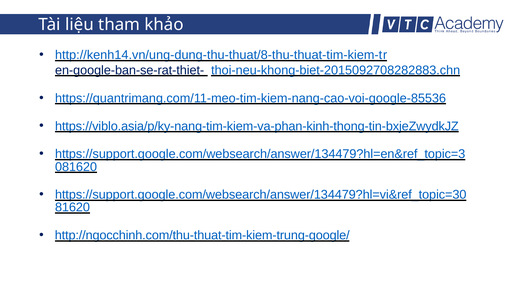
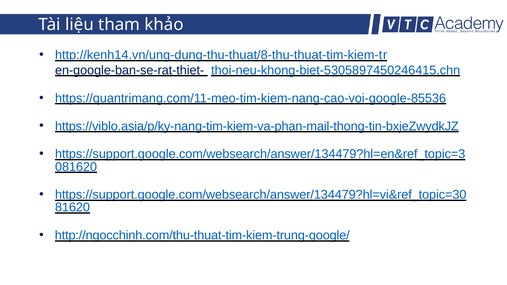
thoi-neu-khong-biet-2015092708282883.chn: thoi-neu-khong-biet-2015092708282883.chn -> thoi-neu-khong-biet-5305897450246415.chn
https://viblo.asia/p/ky-nang-tim-kiem-va-phan-kinh-thong-tin-bxjeZwydkJZ: https://viblo.asia/p/ky-nang-tim-kiem-va-phan-kinh-thong-tin-bxjeZwydkJZ -> https://viblo.asia/p/ky-nang-tim-kiem-va-phan-mail-thong-tin-bxjeZwydkJZ
